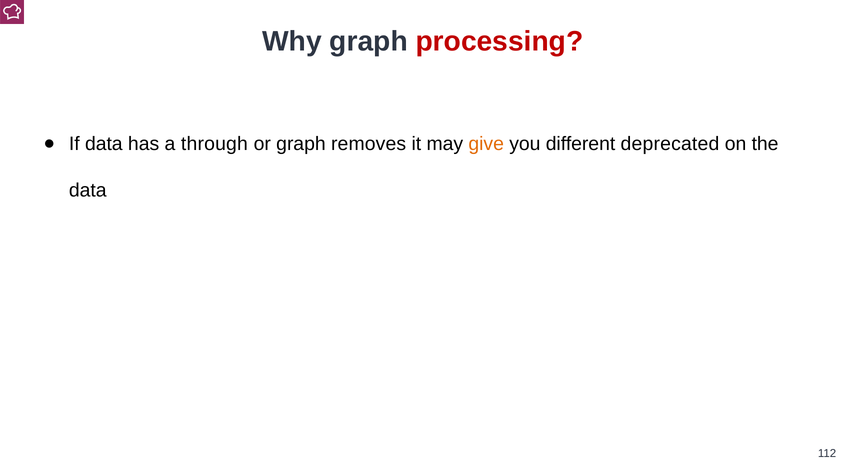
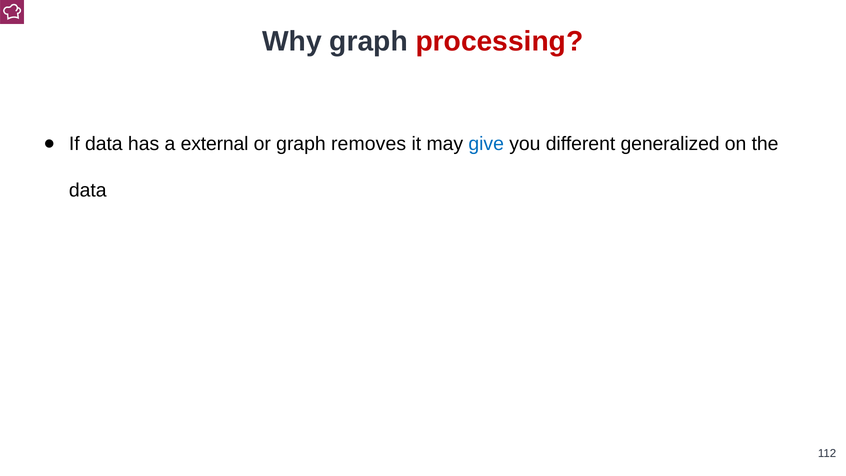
through: through -> external
give colour: orange -> blue
deprecated: deprecated -> generalized
